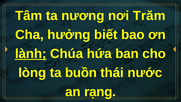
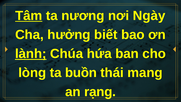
Tâm underline: none -> present
Trăm: Trăm -> Ngày
nước: nước -> mang
